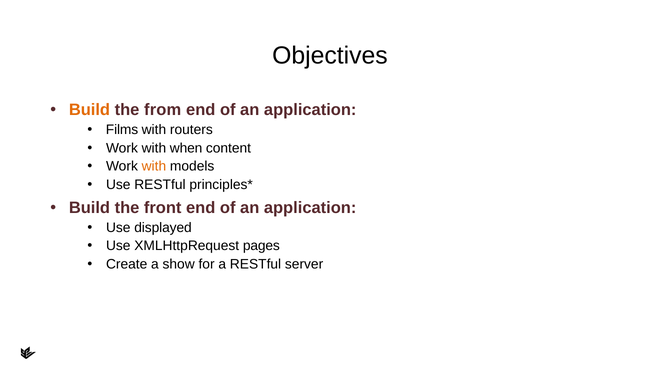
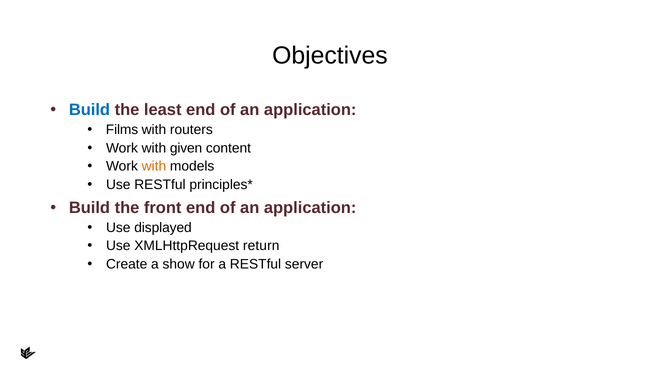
Build at (89, 110) colour: orange -> blue
from: from -> least
when: when -> given
pages: pages -> return
